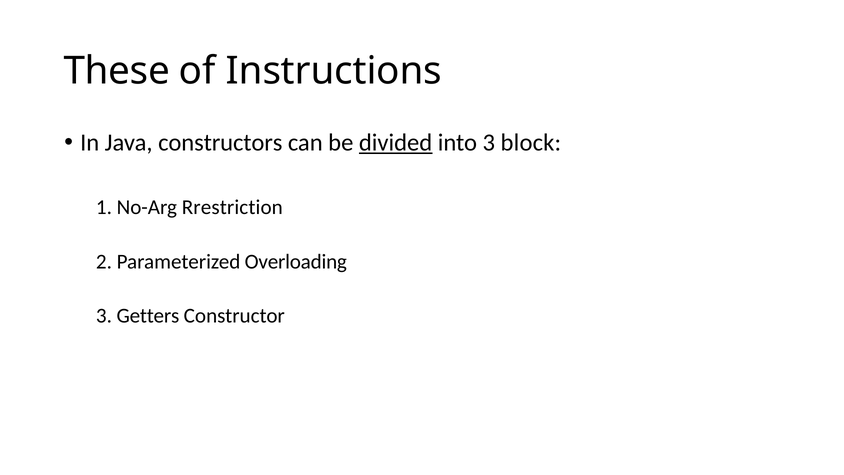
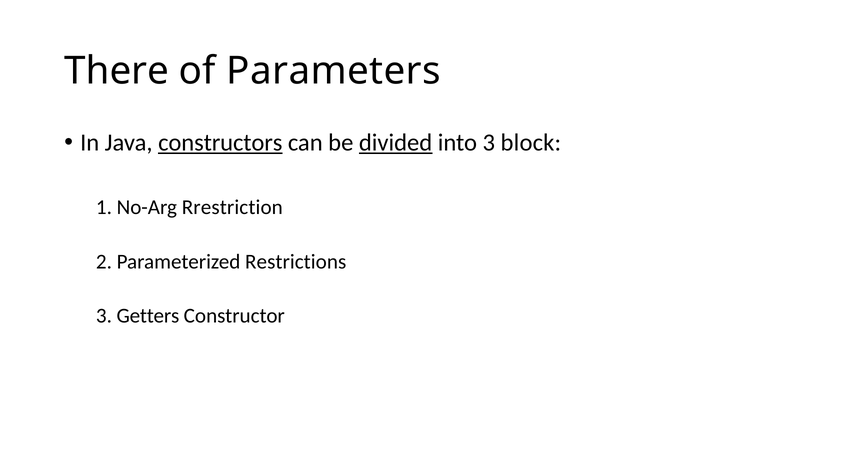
These: These -> There
Instructions: Instructions -> Parameters
constructors underline: none -> present
Overloading: Overloading -> Restrictions
